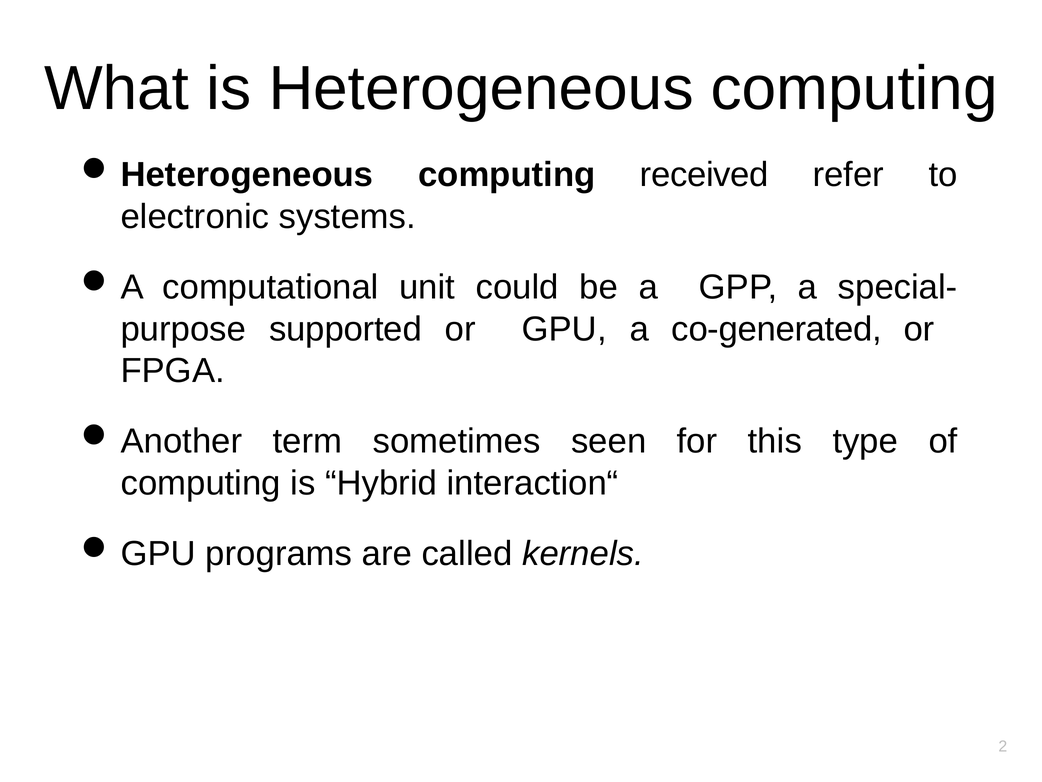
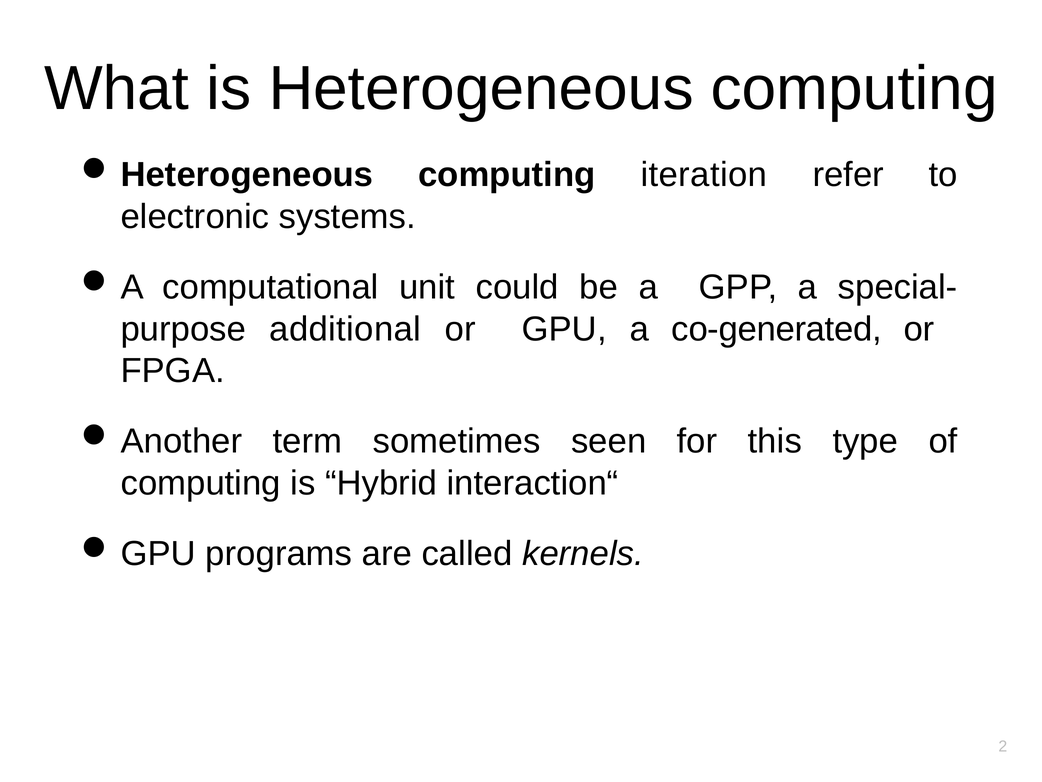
received: received -> iteration
supported: supported -> additional
